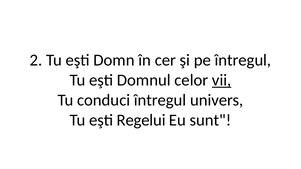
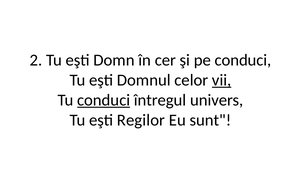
pe întregul: întregul -> conduci
conduci at (104, 100) underline: none -> present
Regelui: Regelui -> Regilor
